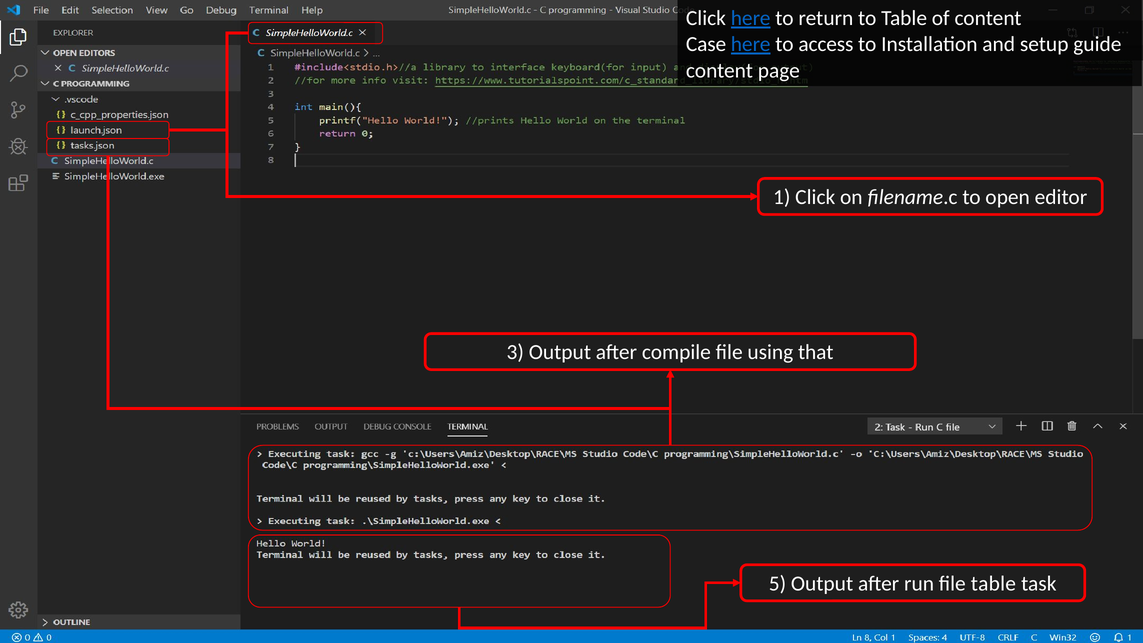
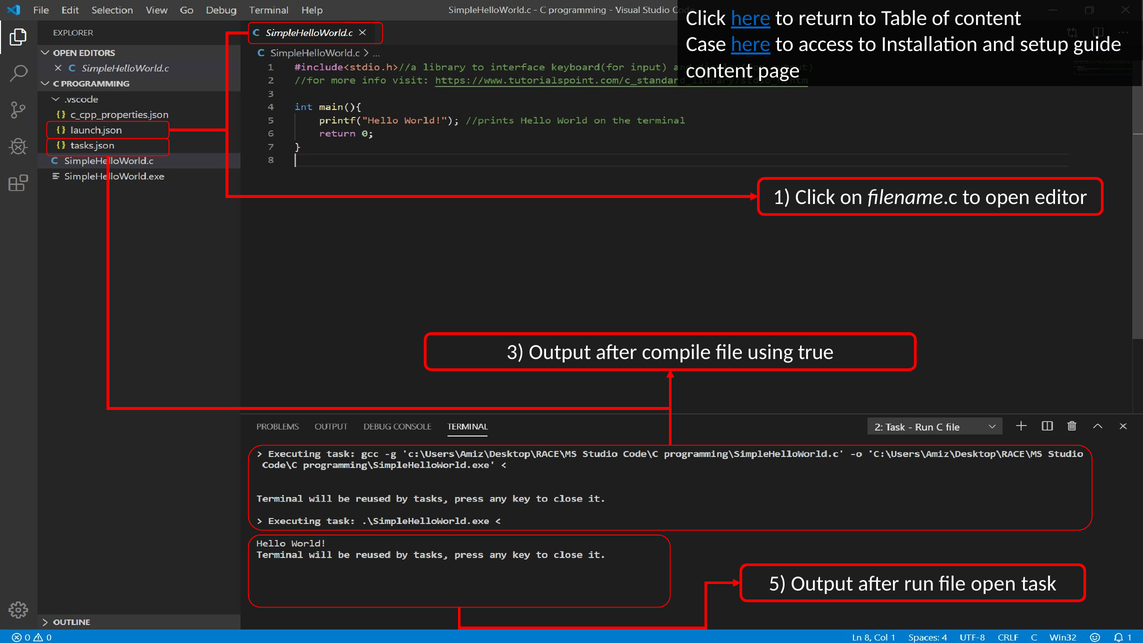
that: that -> true
file table: table -> open
